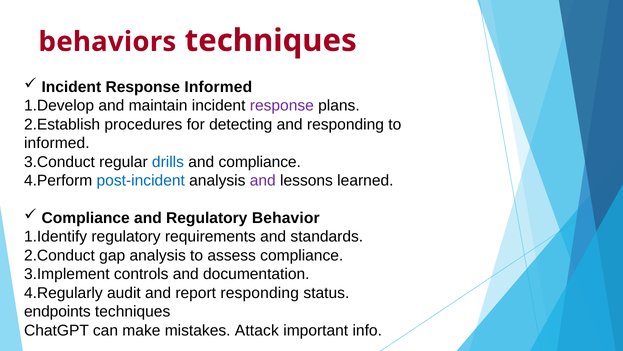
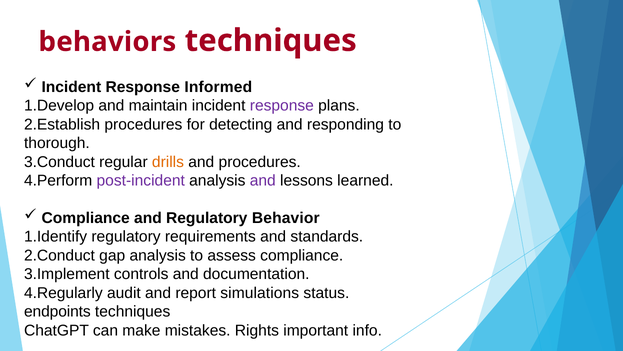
informed at (57, 143): informed -> thorough
drills colour: blue -> orange
and compliance: compliance -> procedures
post-incident colour: blue -> purple
report responding: responding -> simulations
Attack: Attack -> Rights
